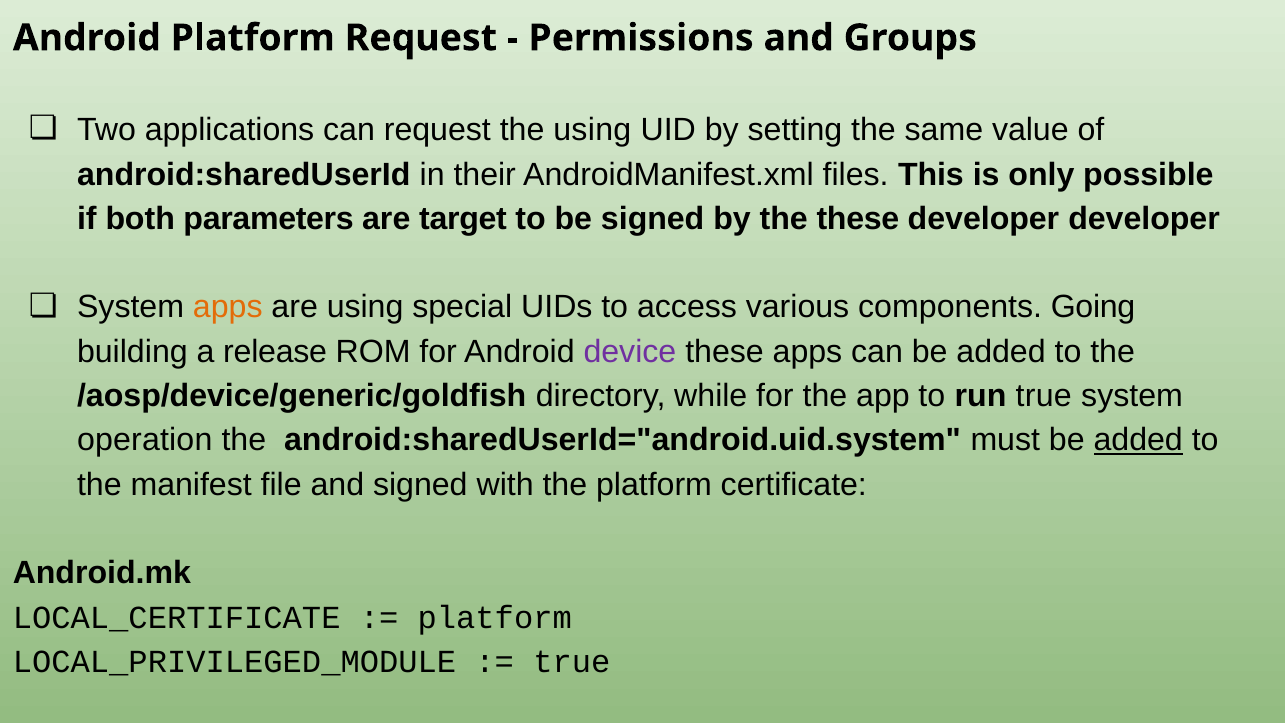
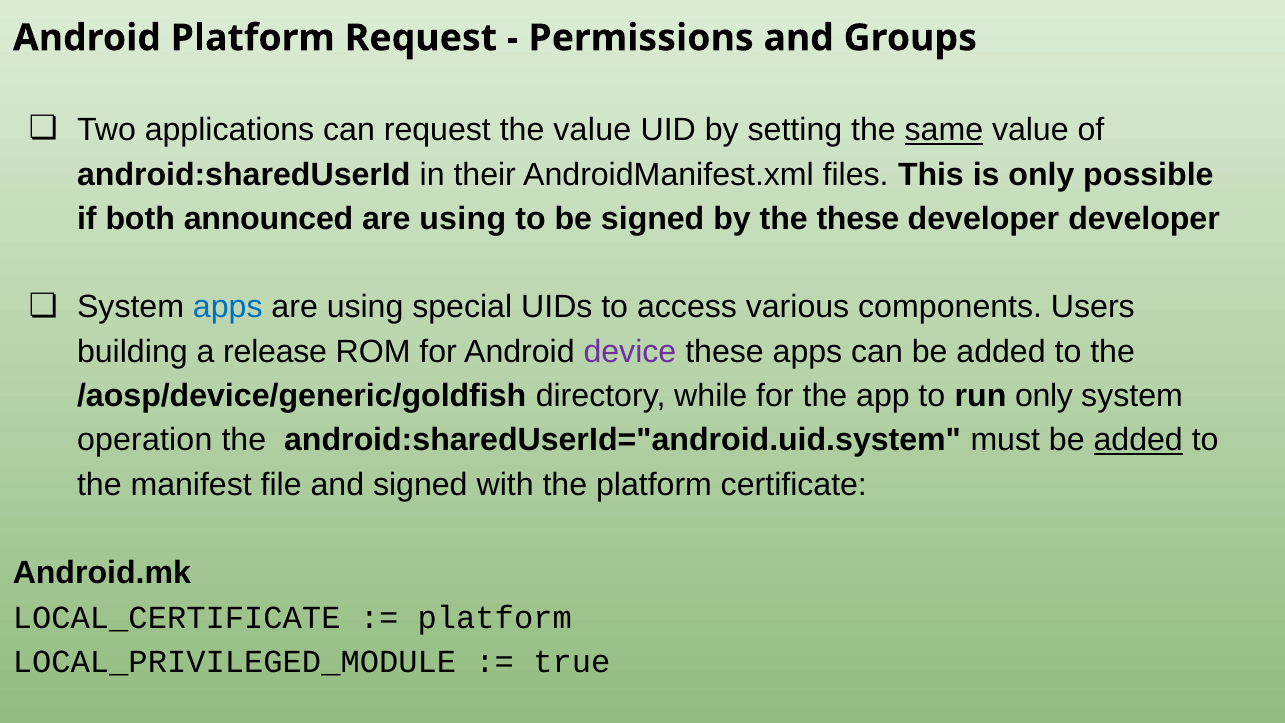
the using: using -> value
same underline: none -> present
parameters: parameters -> announced
target at (463, 219): target -> using
apps at (228, 307) colour: orange -> blue
Going: Going -> Users
run true: true -> only
